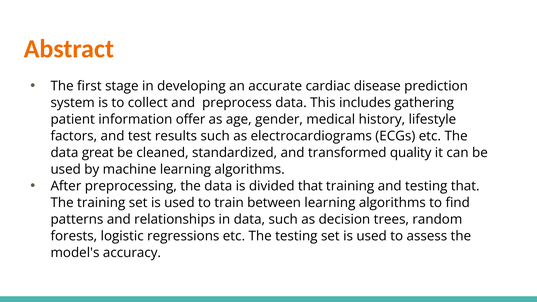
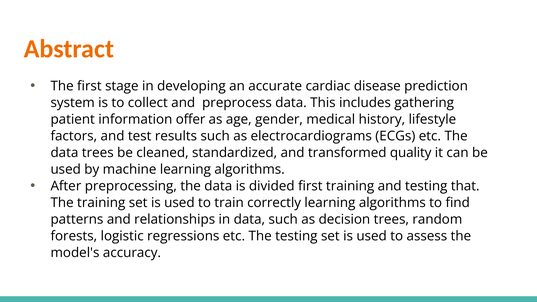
data great: great -> trees
divided that: that -> first
between: between -> correctly
